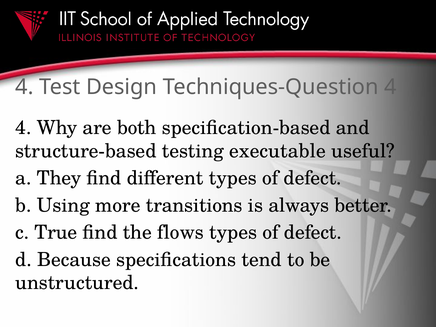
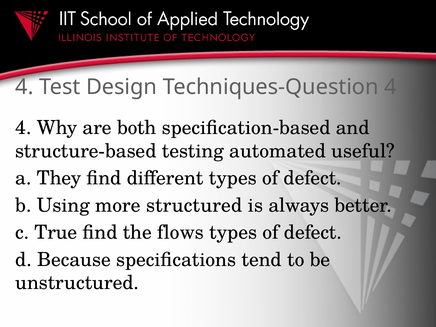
executable: executable -> automated
transitions: transitions -> structured
